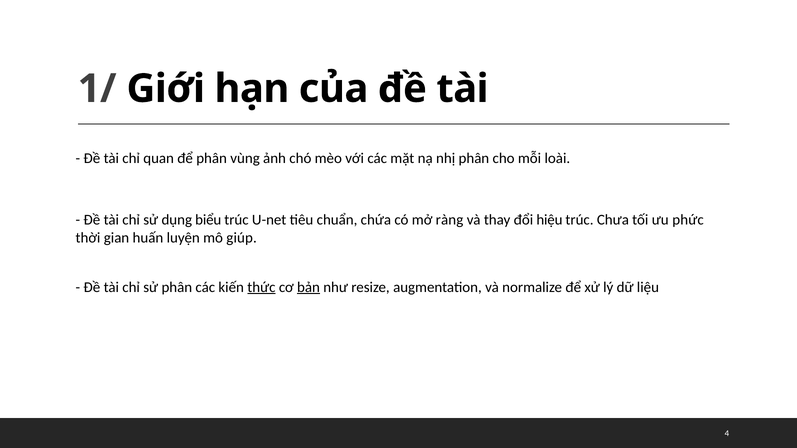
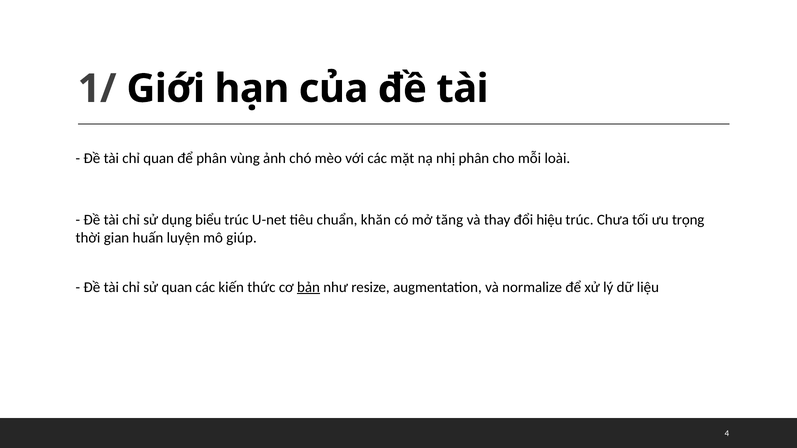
chứa: chứa -> khăn
ràng: ràng -> tăng
phức: phức -> trọng
sử phân: phân -> quan
thức underline: present -> none
